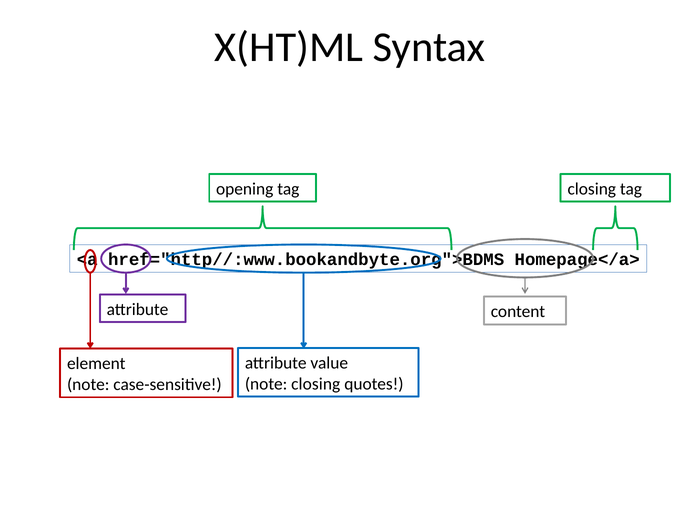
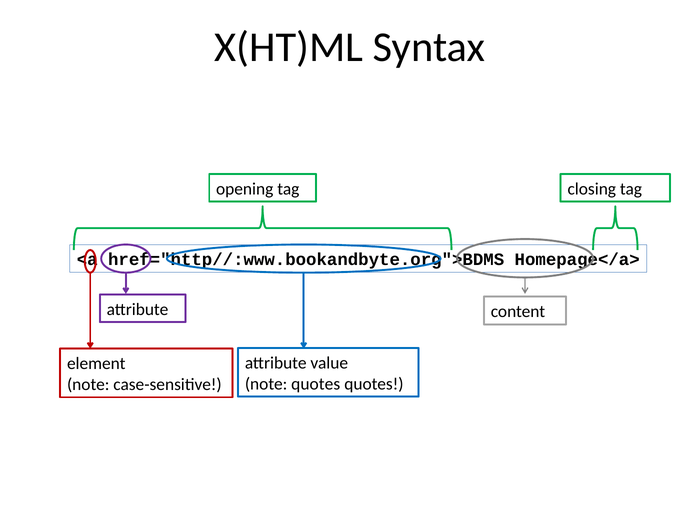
note closing: closing -> quotes
